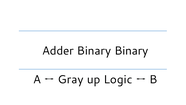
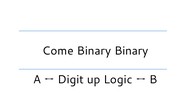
Adder: Adder -> Come
Gray: Gray -> Digit
